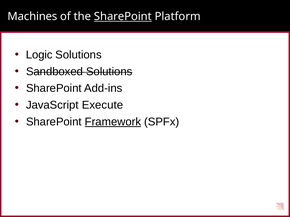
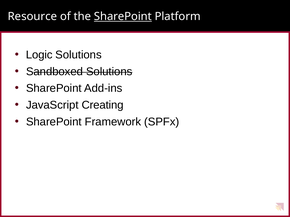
Machines: Machines -> Resource
Execute: Execute -> Creating
Framework underline: present -> none
